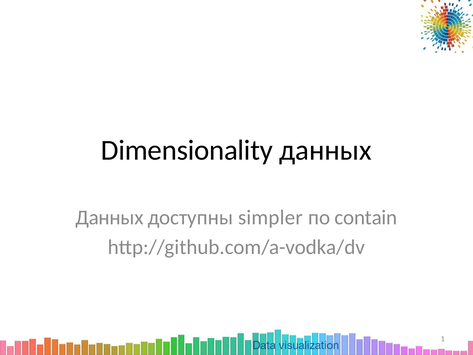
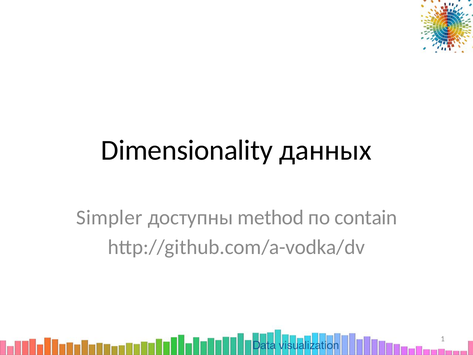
Данных at (109, 217): Данных -> Simpler
simpler: simpler -> method
